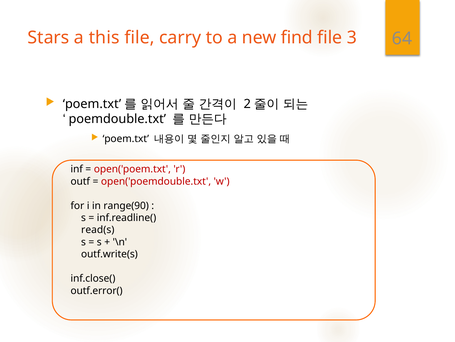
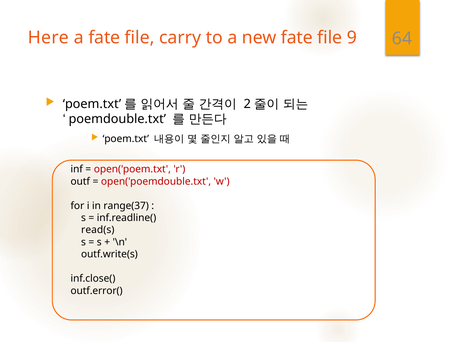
Stars: Stars -> Here
a this: this -> fate
new find: find -> fate
3: 3 -> 9
range(90: range(90 -> range(37
